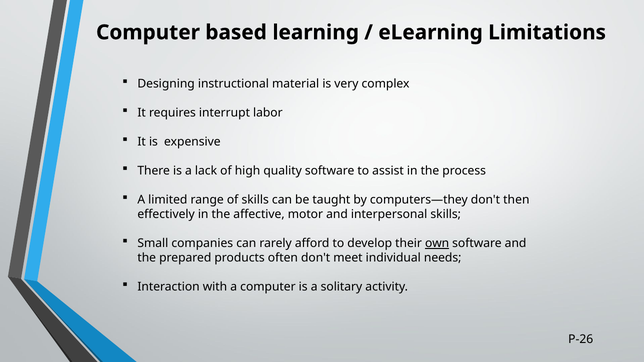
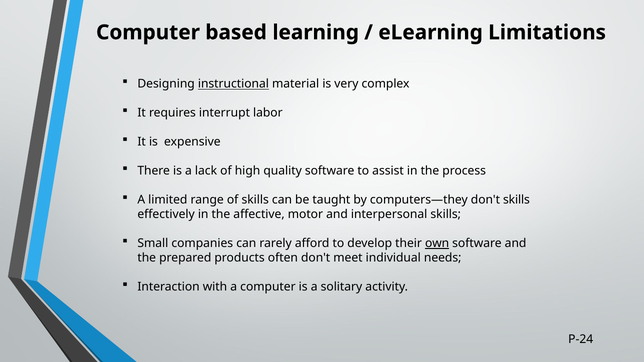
instructional underline: none -> present
don't then: then -> skills
P-26: P-26 -> P-24
